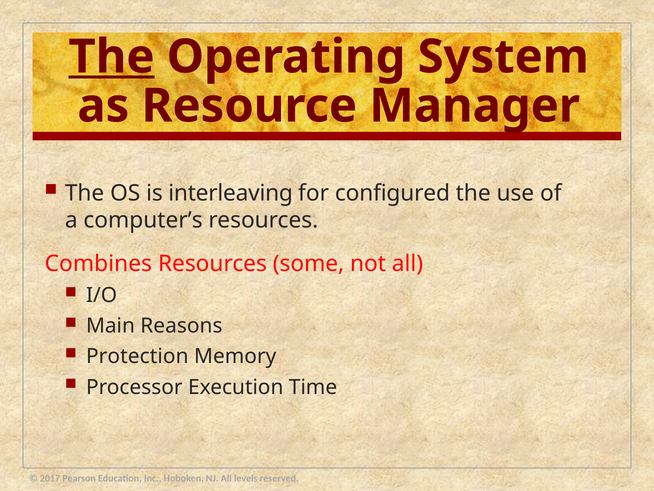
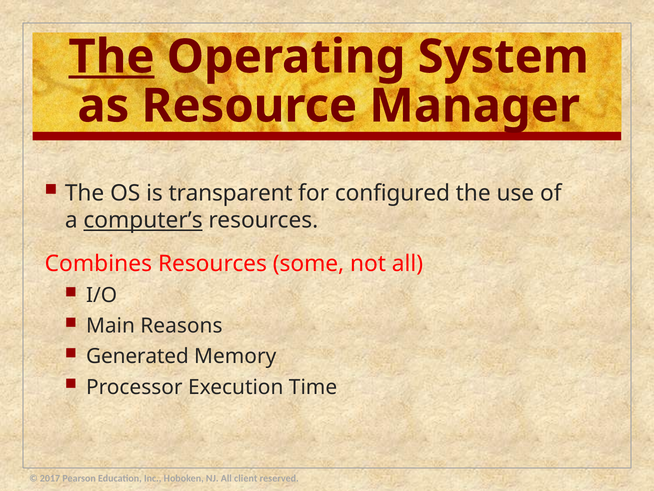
interleaving: interleaving -> transparent
computer’s underline: none -> present
Protection: Protection -> Generated
levels: levels -> client
